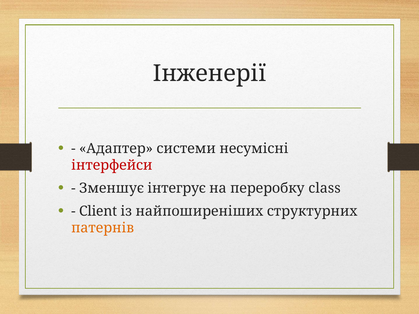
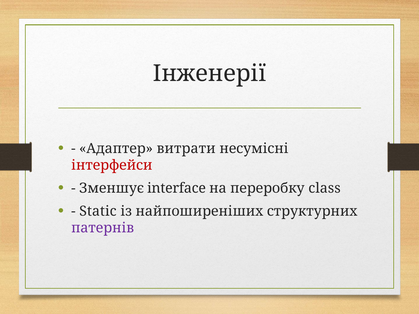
системи: системи -> витрати
інтегрує: інтегрує -> interface
Client: Client -> Static
патернів colour: orange -> purple
